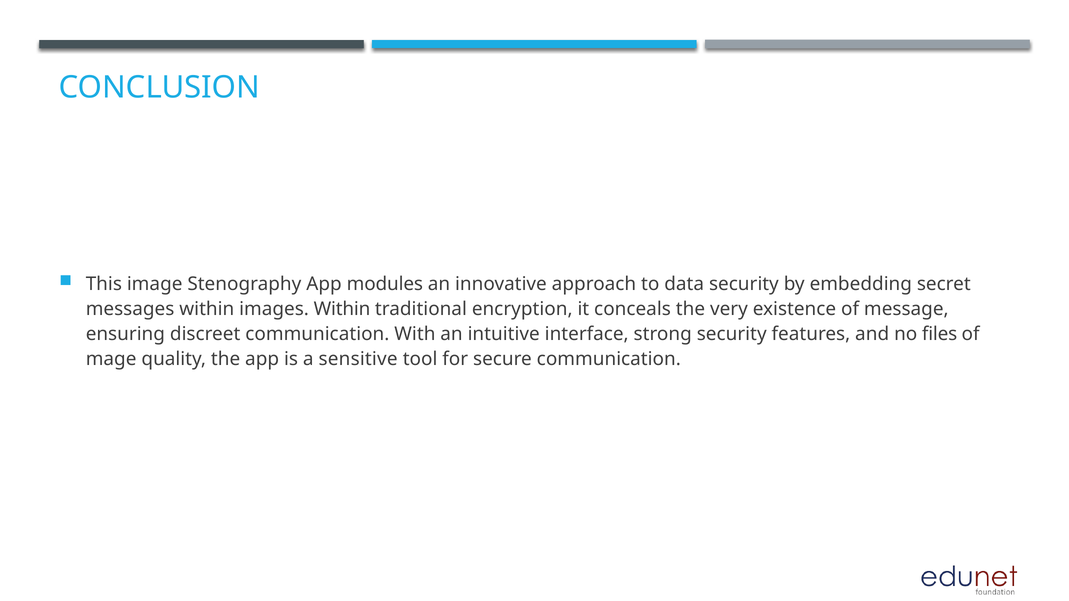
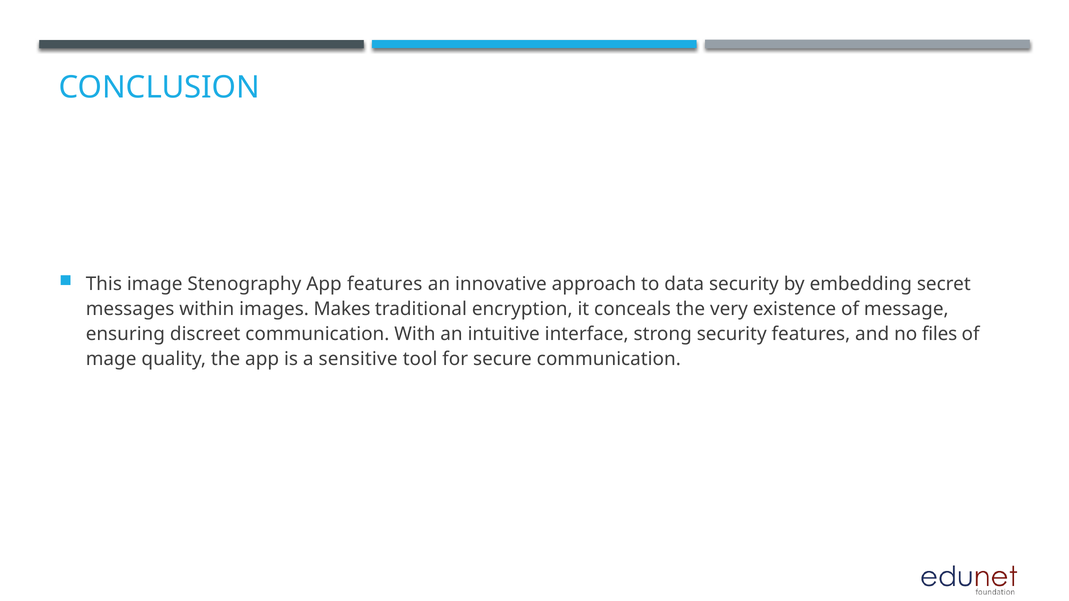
App modules: modules -> features
images Within: Within -> Makes
